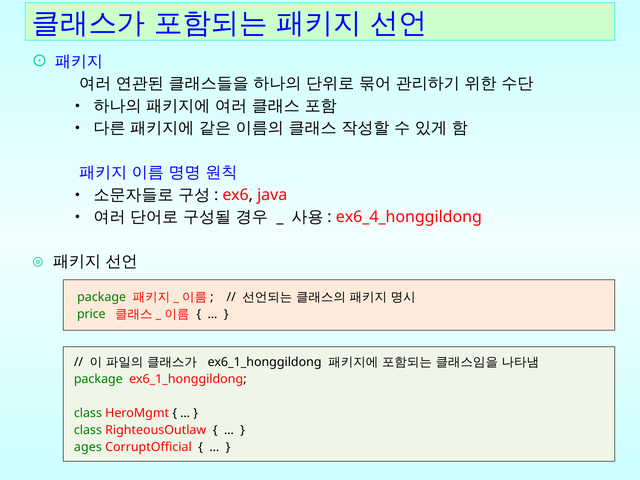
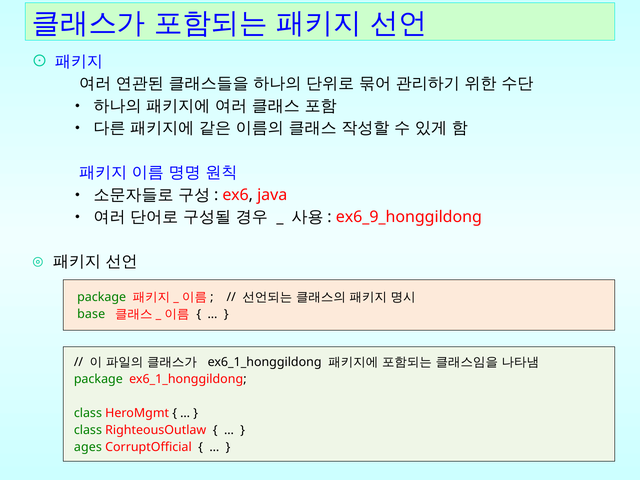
ex6_4_honggildong: ex6_4_honggildong -> ex6_9_honggildong
price: price -> base
